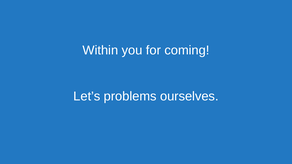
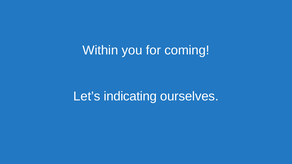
problems: problems -> indicating
